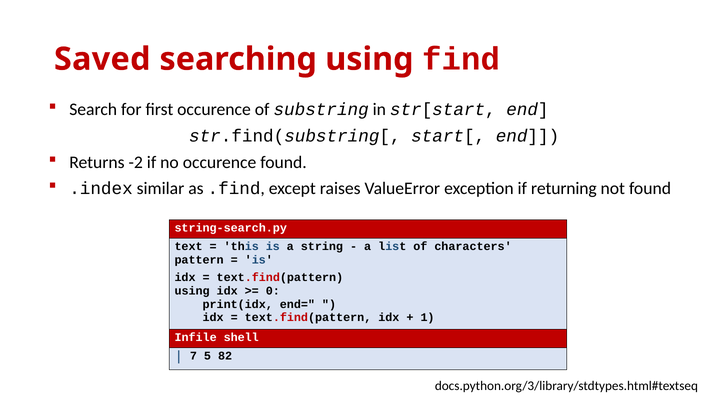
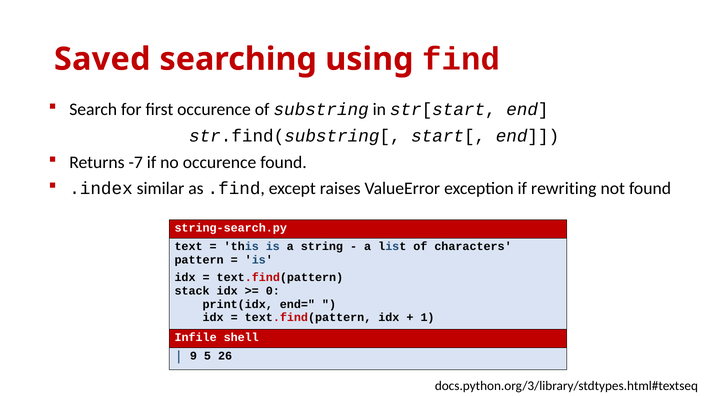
-2: -2 -> -7
returning: returning -> rewriting
using at (192, 291): using -> stack
7: 7 -> 9
82: 82 -> 26
